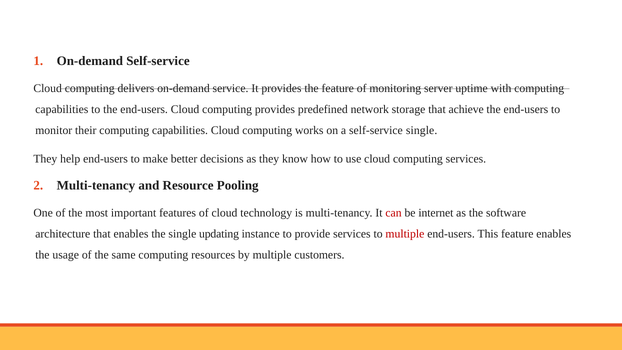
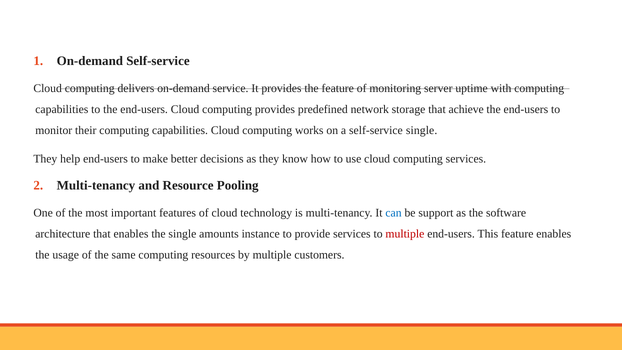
can colour: red -> blue
internet: internet -> support
updating: updating -> amounts
